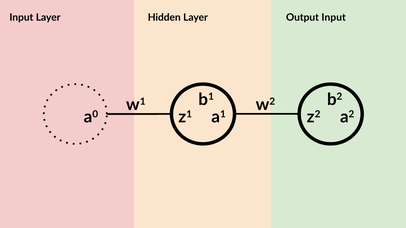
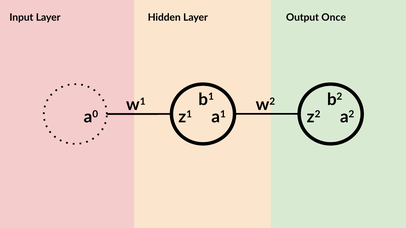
Output Input: Input -> Once
